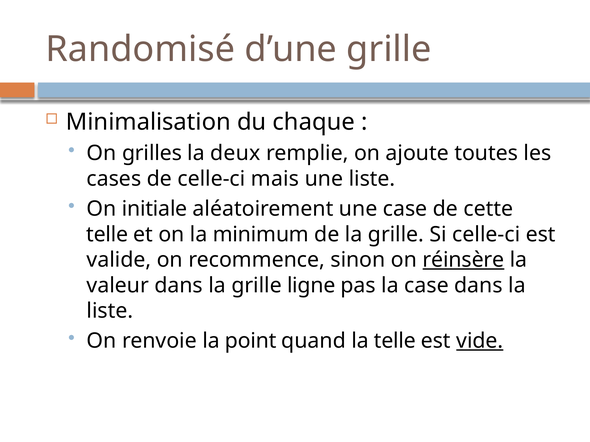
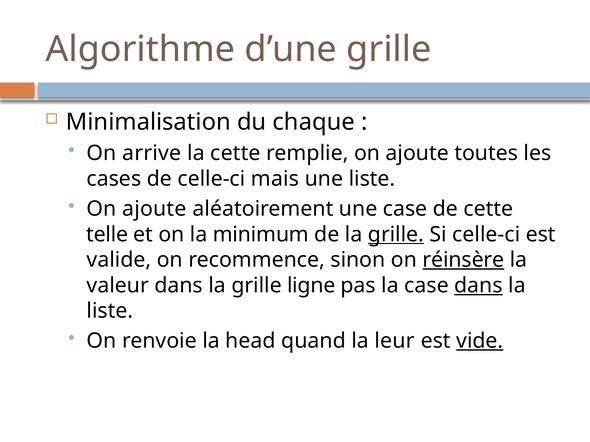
Randomisé: Randomisé -> Algorithme
grilles: grilles -> arrive
la deux: deux -> cette
initiale at (155, 209): initiale -> ajoute
grille at (396, 235) underline: none -> present
dans at (478, 286) underline: none -> present
point: point -> head
la telle: telle -> leur
